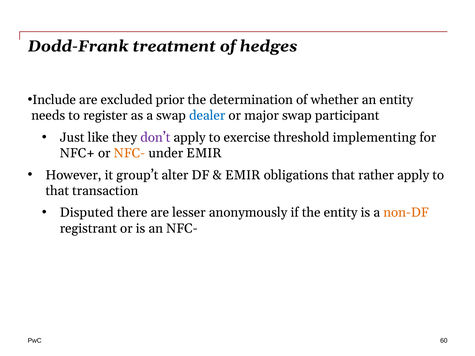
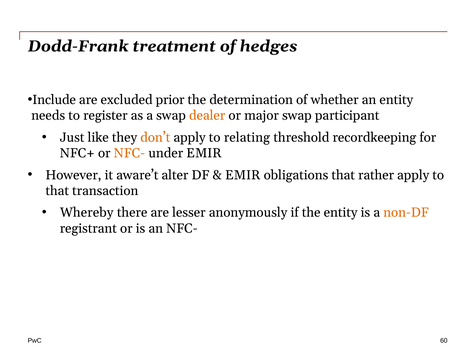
dealer colour: blue -> orange
don’t colour: purple -> orange
exercise: exercise -> relating
implementing: implementing -> recordkeeping
group’t: group’t -> aware’t
Disputed: Disputed -> Whereby
